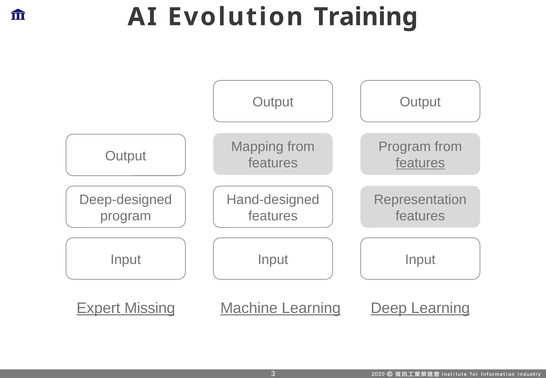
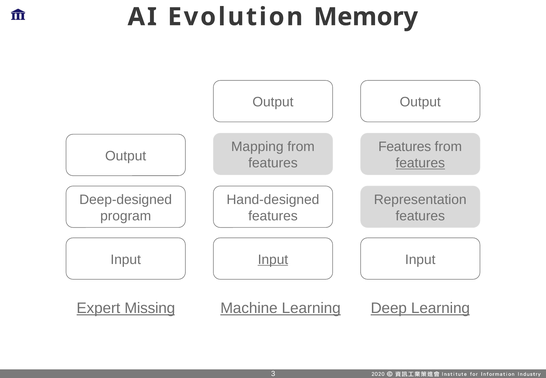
Training: Training -> Memory
Program at (405, 147): Program -> Features
Input at (273, 259) underline: none -> present
